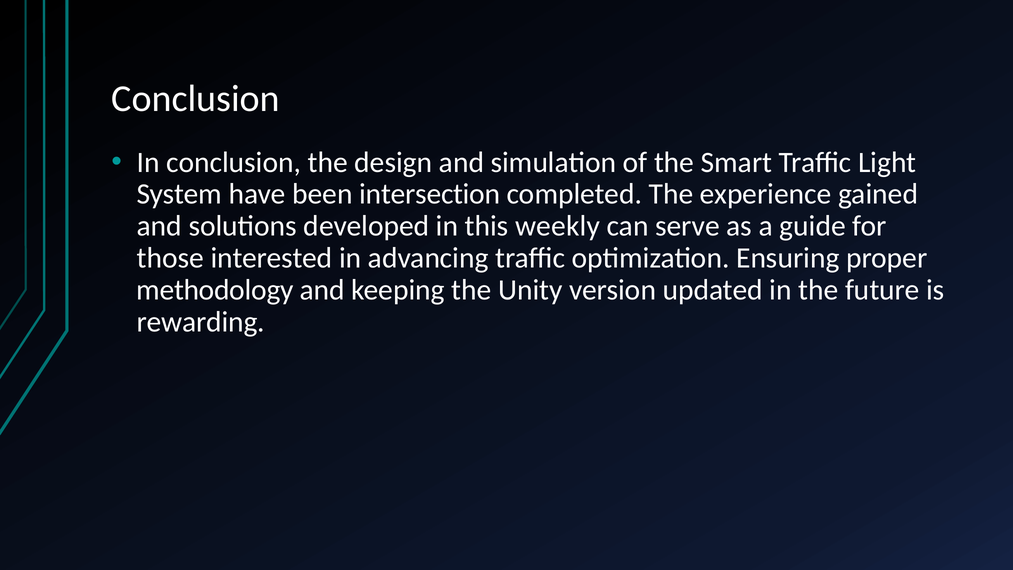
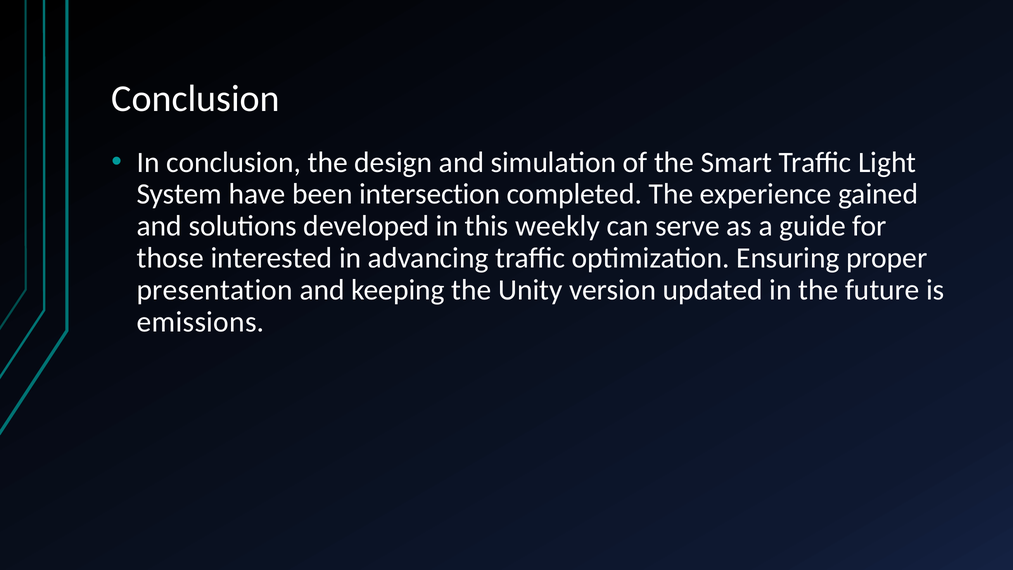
methodology: methodology -> presentation
rewarding: rewarding -> emissions
